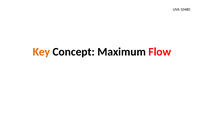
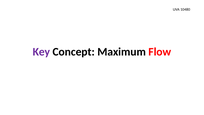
Key colour: orange -> purple
